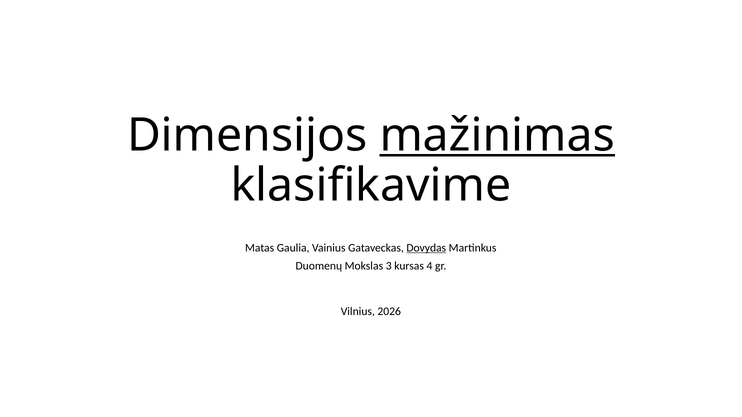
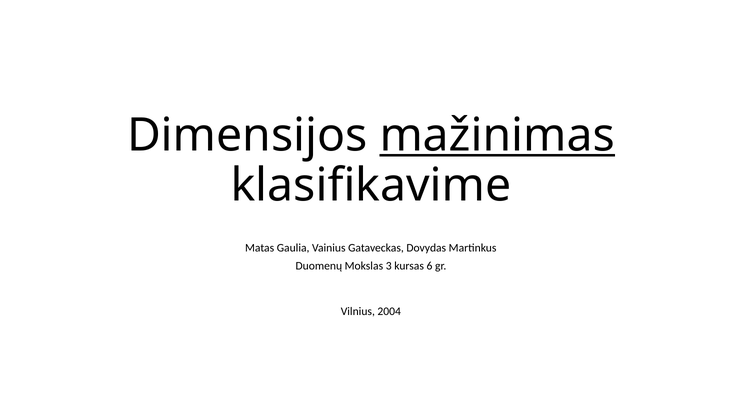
Dovydas underline: present -> none
4: 4 -> 6
2026: 2026 -> 2004
